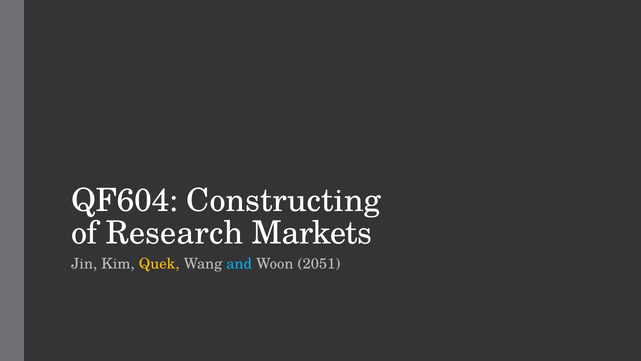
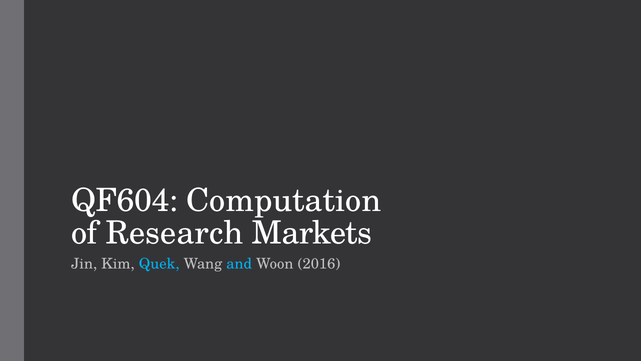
Constructing: Constructing -> Computation
Quek colour: yellow -> light blue
2051: 2051 -> 2016
